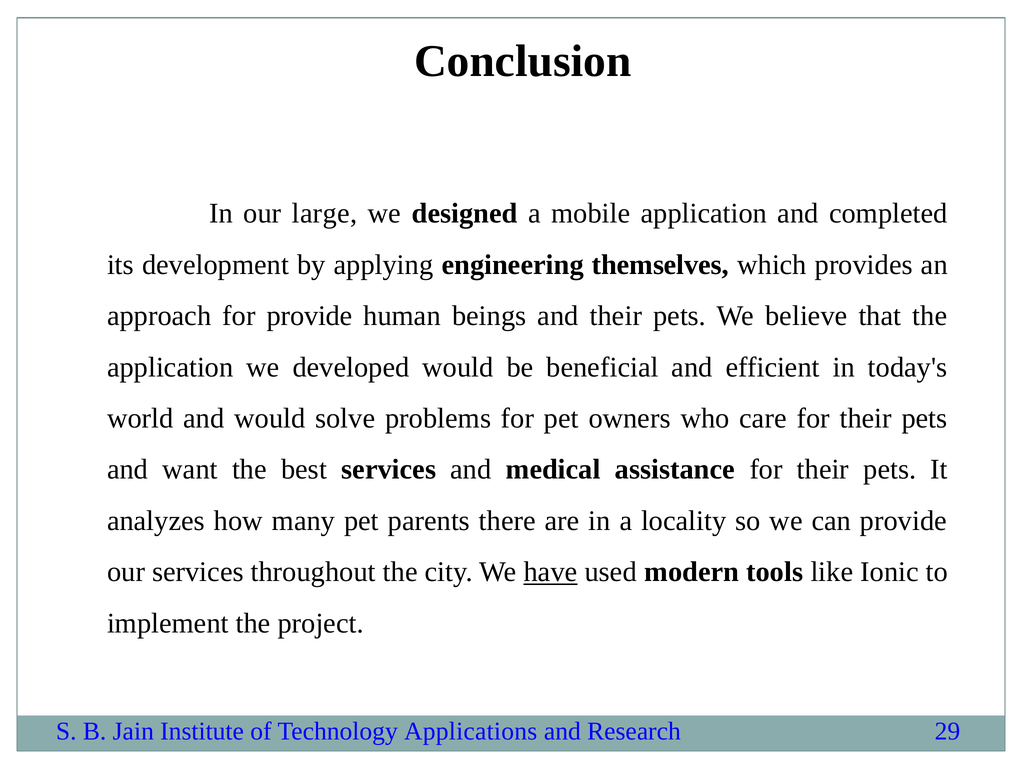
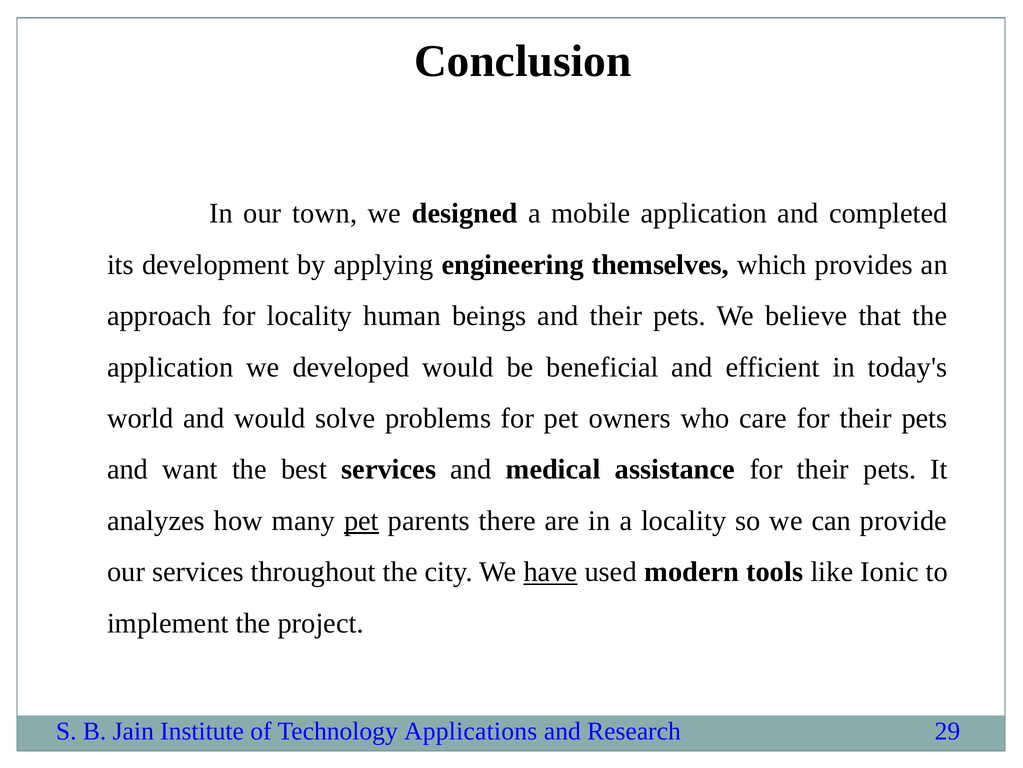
large: large -> town
for provide: provide -> locality
pet at (361, 520) underline: none -> present
